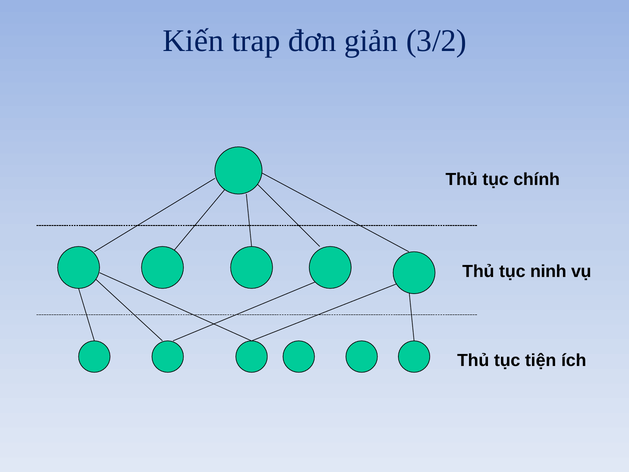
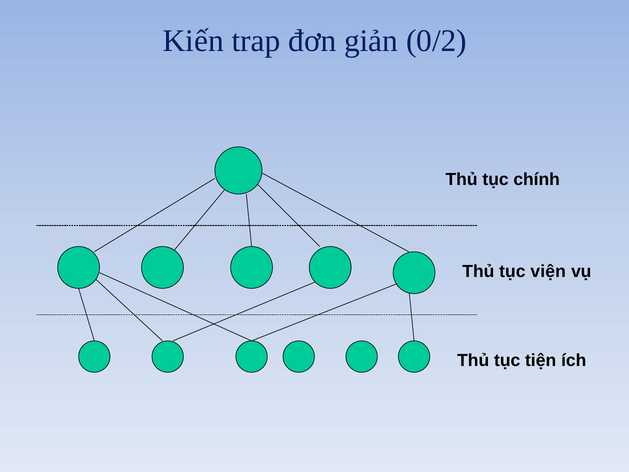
3/2: 3/2 -> 0/2
ninh: ninh -> viện
